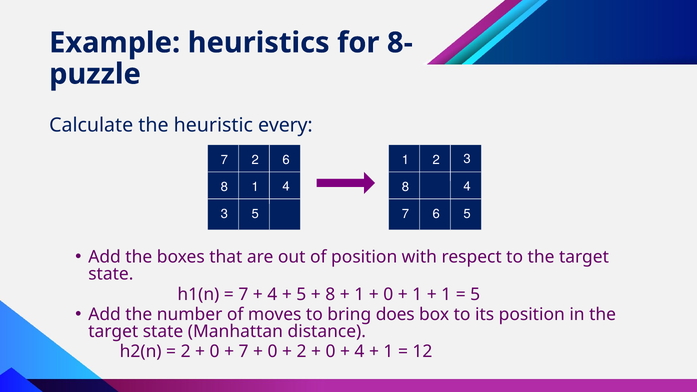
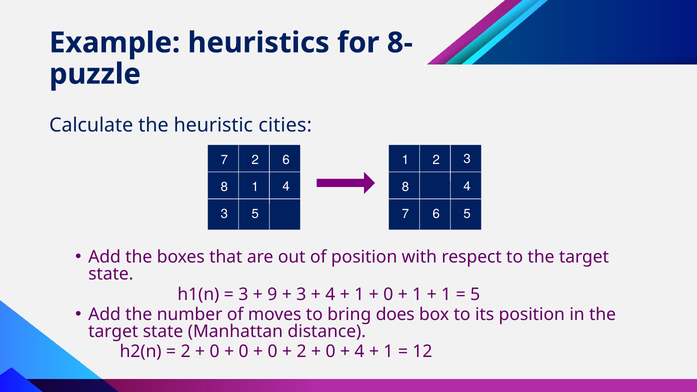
every: every -> cities
7 at (243, 294): 7 -> 3
4 at (272, 294): 4 -> 9
5 at (301, 294): 5 -> 3
8 at (330, 294): 8 -> 4
7 at (244, 352): 7 -> 0
